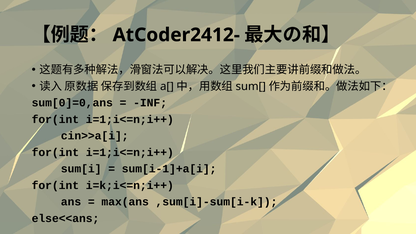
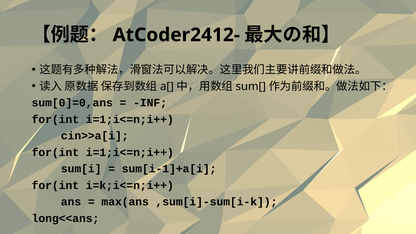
else<<ans: else<<ans -> long<<ans
